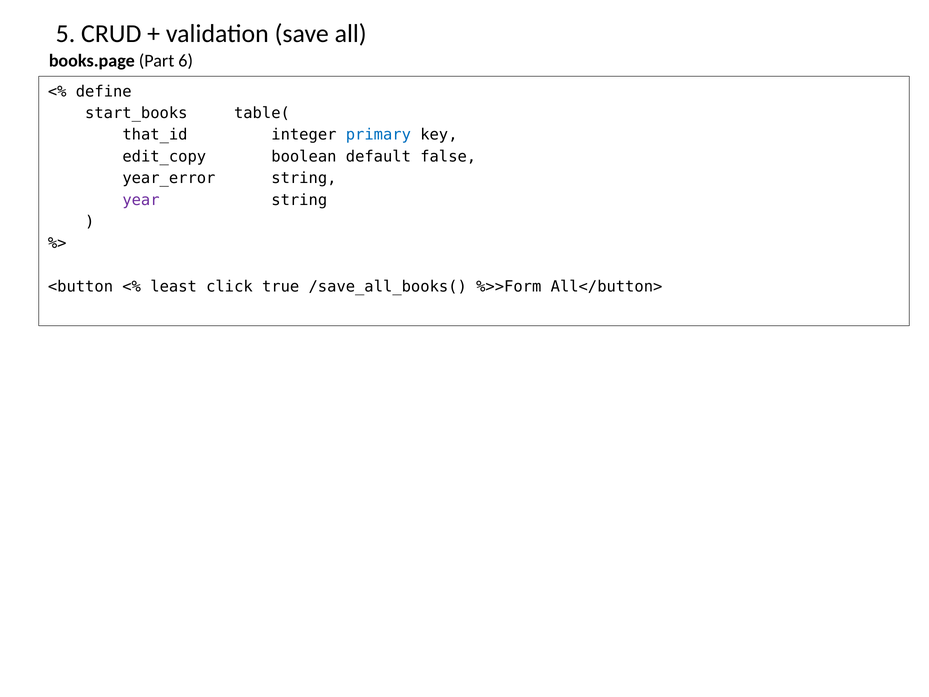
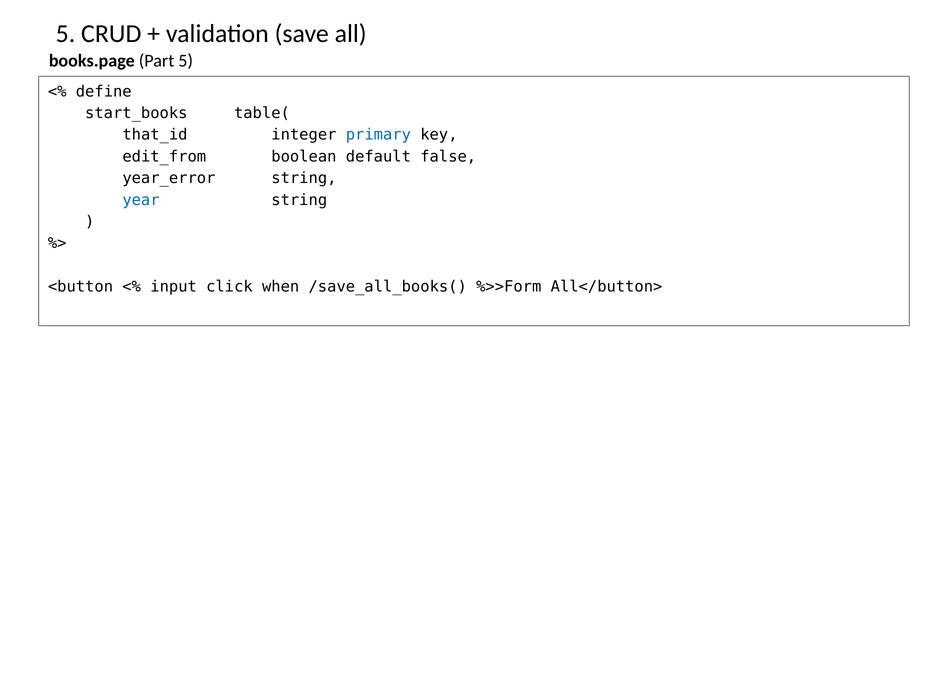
Part 6: 6 -> 5
edit_copy: edit_copy -> edit_from
year colour: purple -> blue
least: least -> input
true: true -> when
